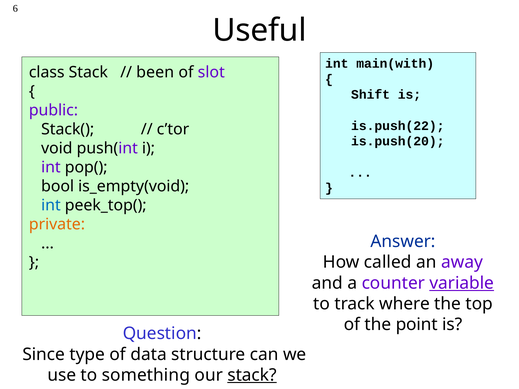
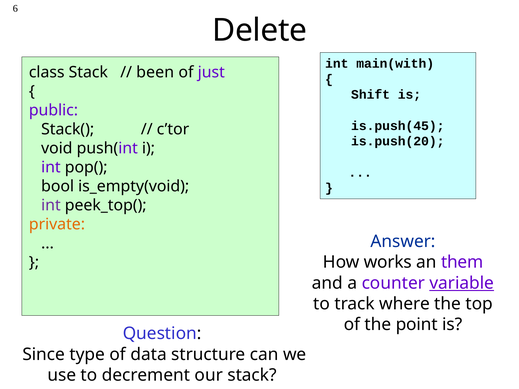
Useful: Useful -> Delete
slot: slot -> just
is.push(22: is.push(22 -> is.push(45
int at (51, 205) colour: blue -> purple
called: called -> works
away: away -> them
something: something -> decrement
stack at (252, 375) underline: present -> none
